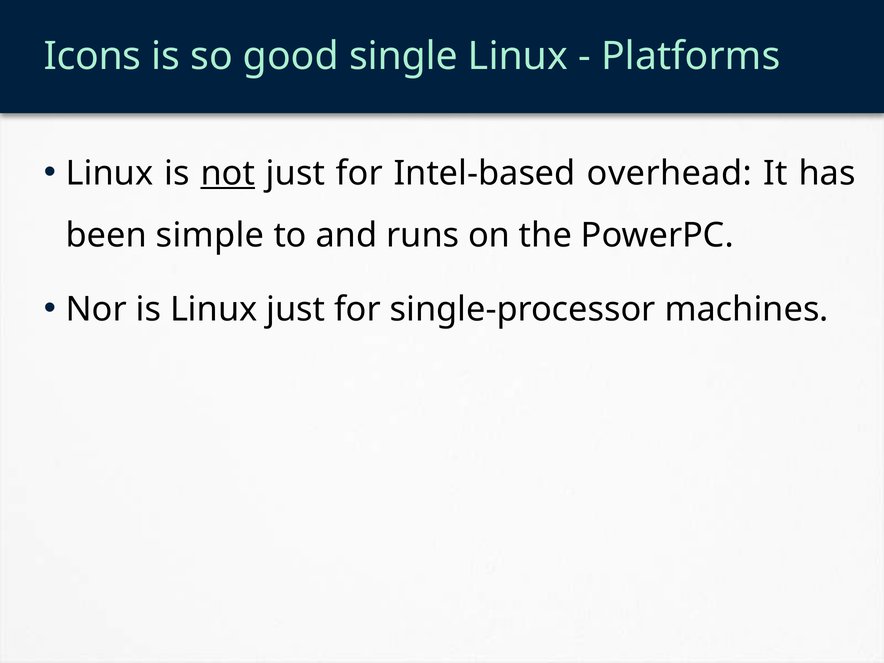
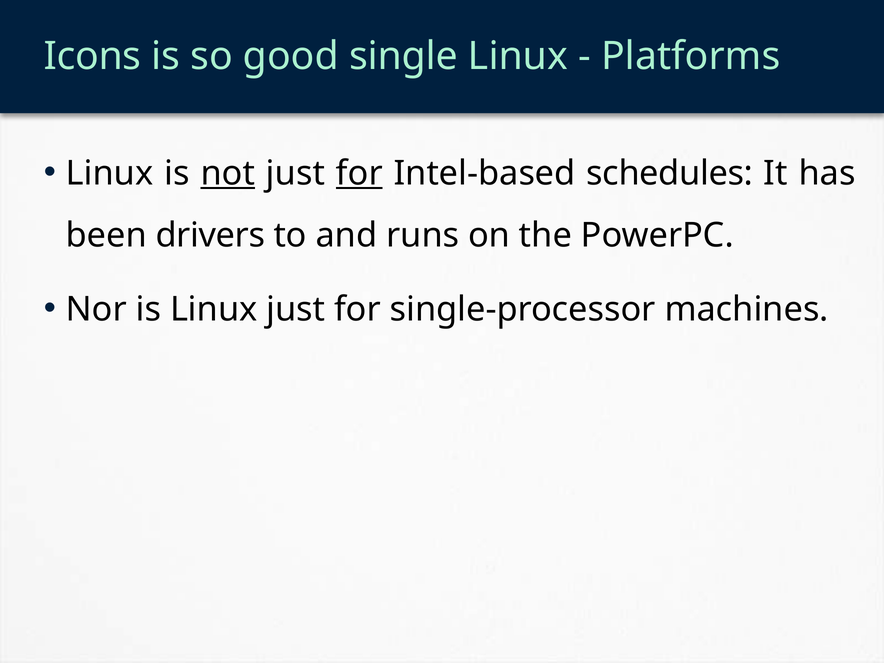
for at (359, 173) underline: none -> present
overhead: overhead -> schedules
simple: simple -> drivers
